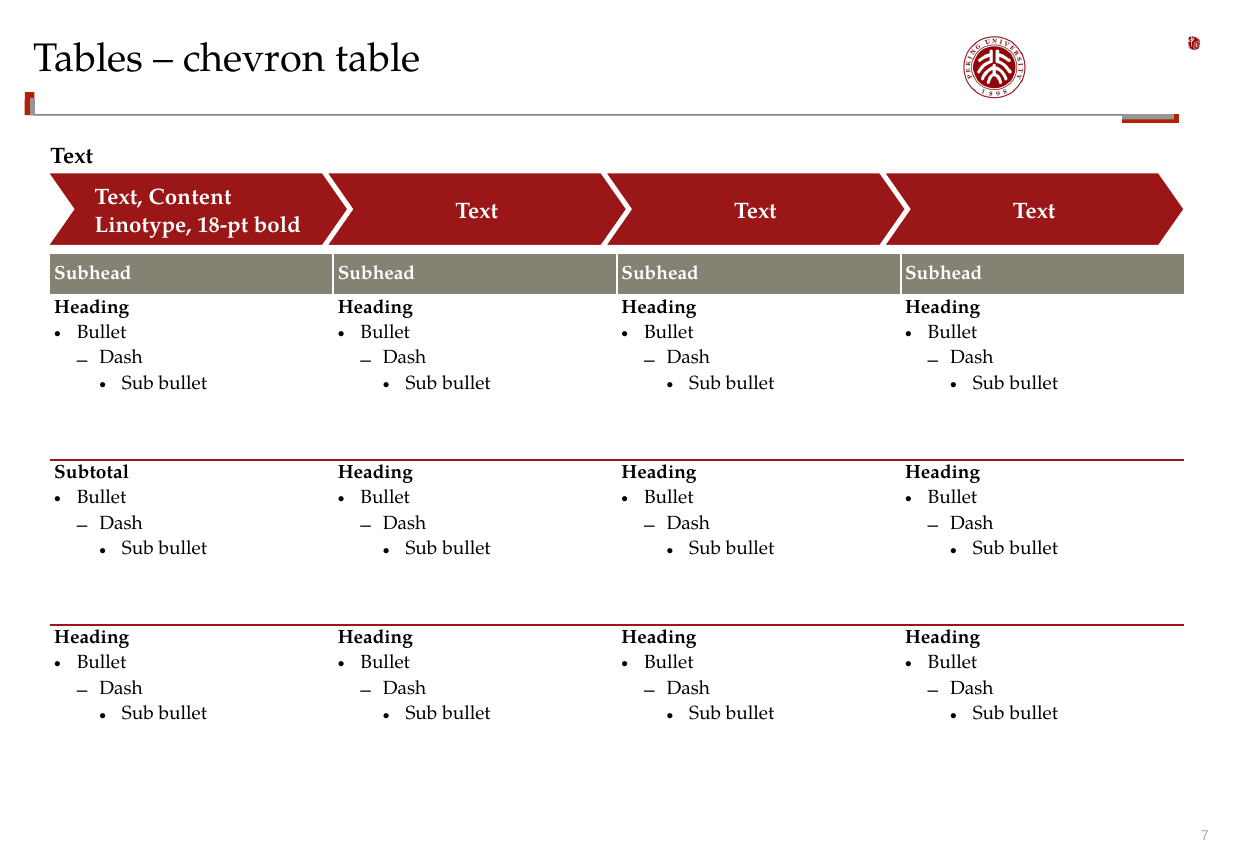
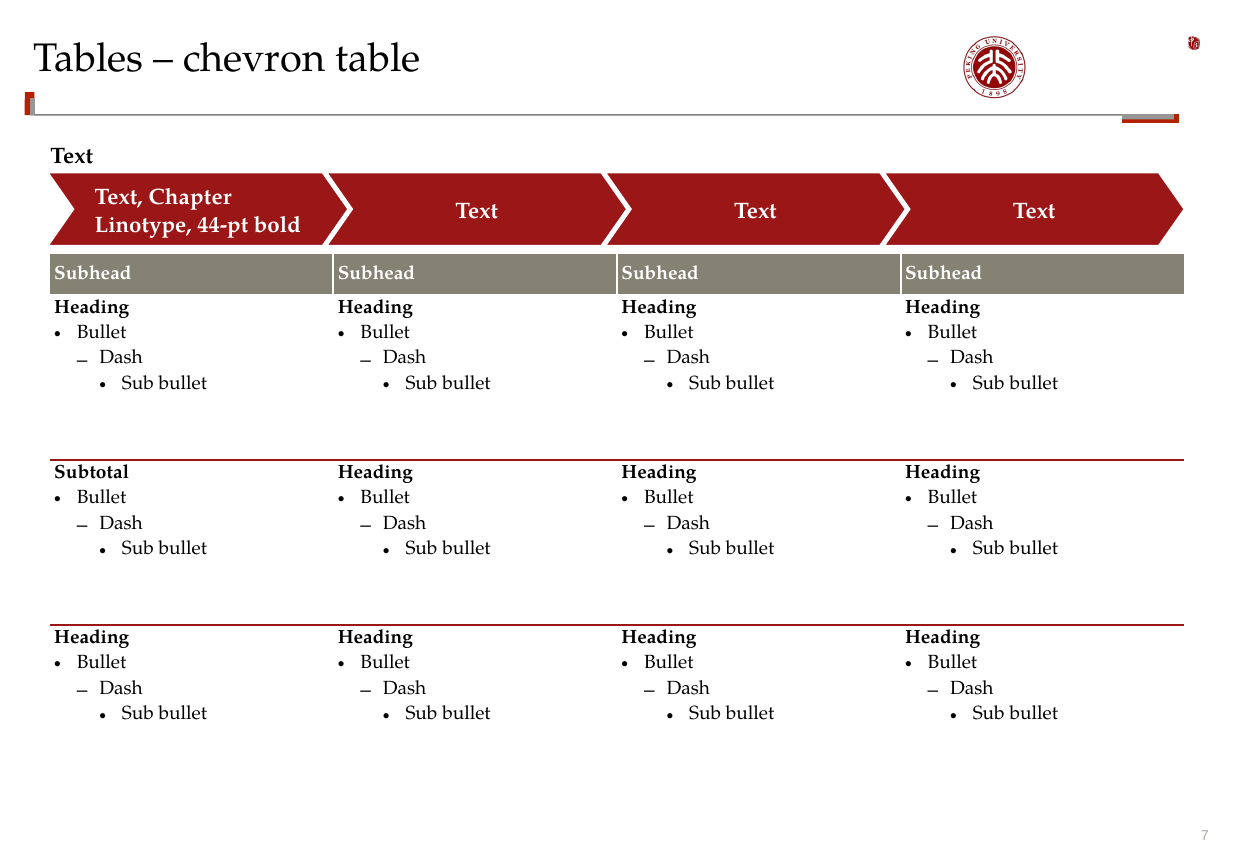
Content: Content -> Chapter
18-pt: 18-pt -> 44-pt
